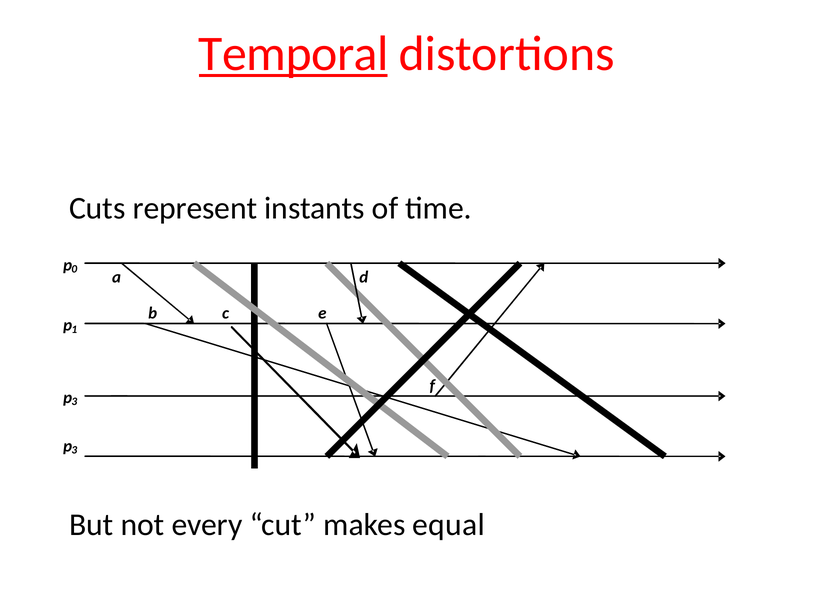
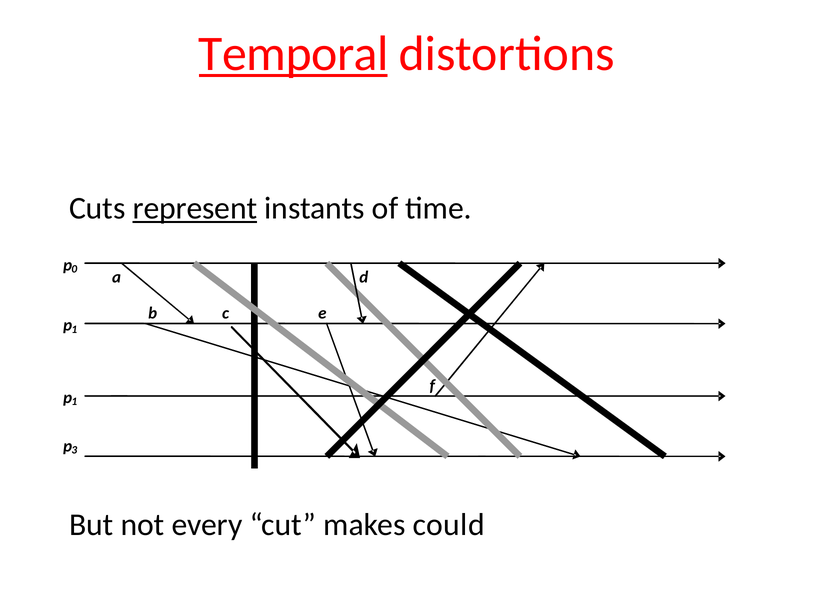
represent underline: none -> present
3 at (74, 402): 3 -> 1
equal: equal -> could
